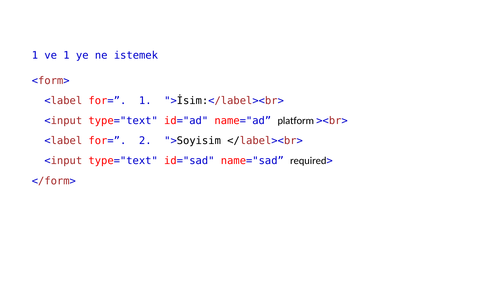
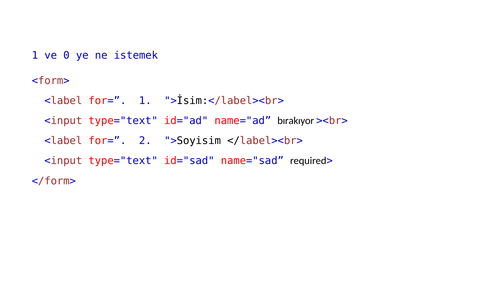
ve 1: 1 -> 0
platform: platform -> bırakıyor
